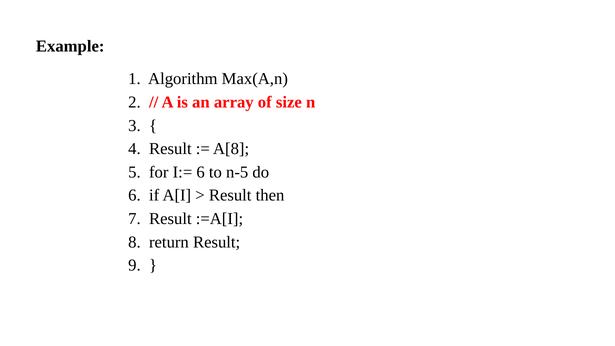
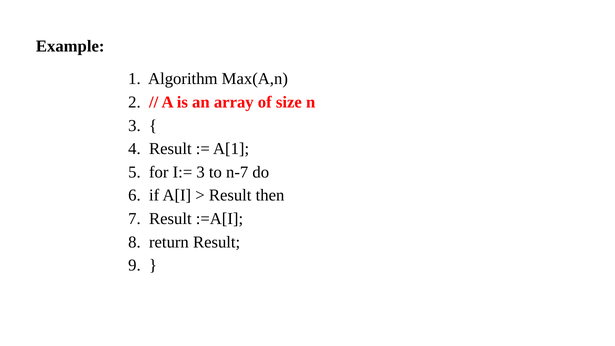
A[8: A[8 -> A[1
I:= 6: 6 -> 3
n-5: n-5 -> n-7
